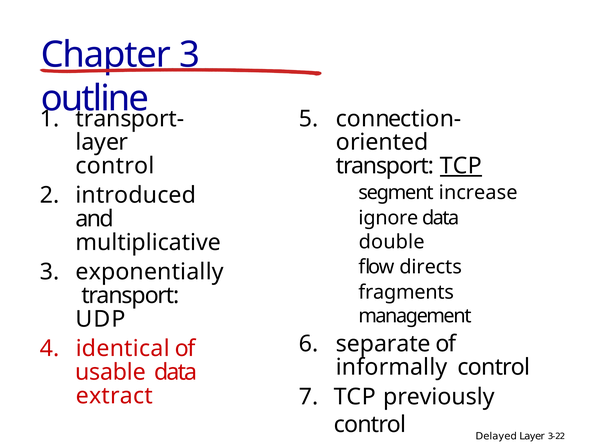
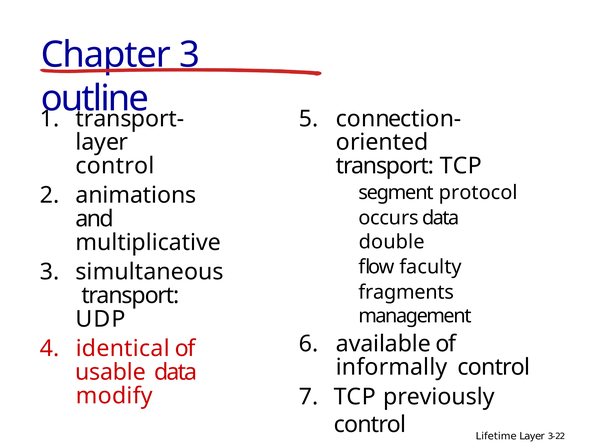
TCP at (461, 166) underline: present -> none
increase: increase -> protocol
introduced: introduced -> animations
ignore: ignore -> occurs
directs: directs -> faculty
exponentially: exponentially -> simultaneous
separate: separate -> available
extract: extract -> modify
Delayed: Delayed -> Lifetime
